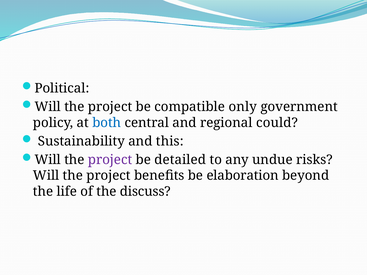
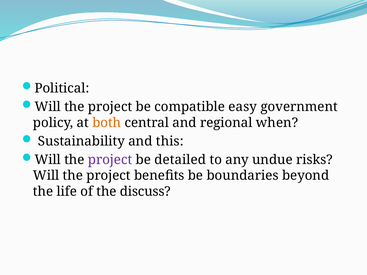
only: only -> easy
both colour: blue -> orange
could: could -> when
elaboration: elaboration -> boundaries
